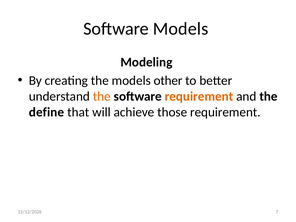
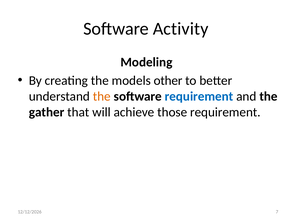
Software Models: Models -> Activity
requirement at (199, 96) colour: orange -> blue
define: define -> gather
